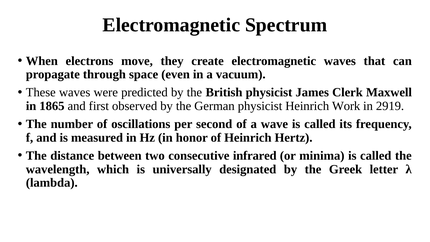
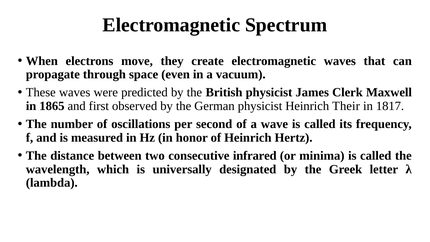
Work: Work -> Their
2919: 2919 -> 1817
